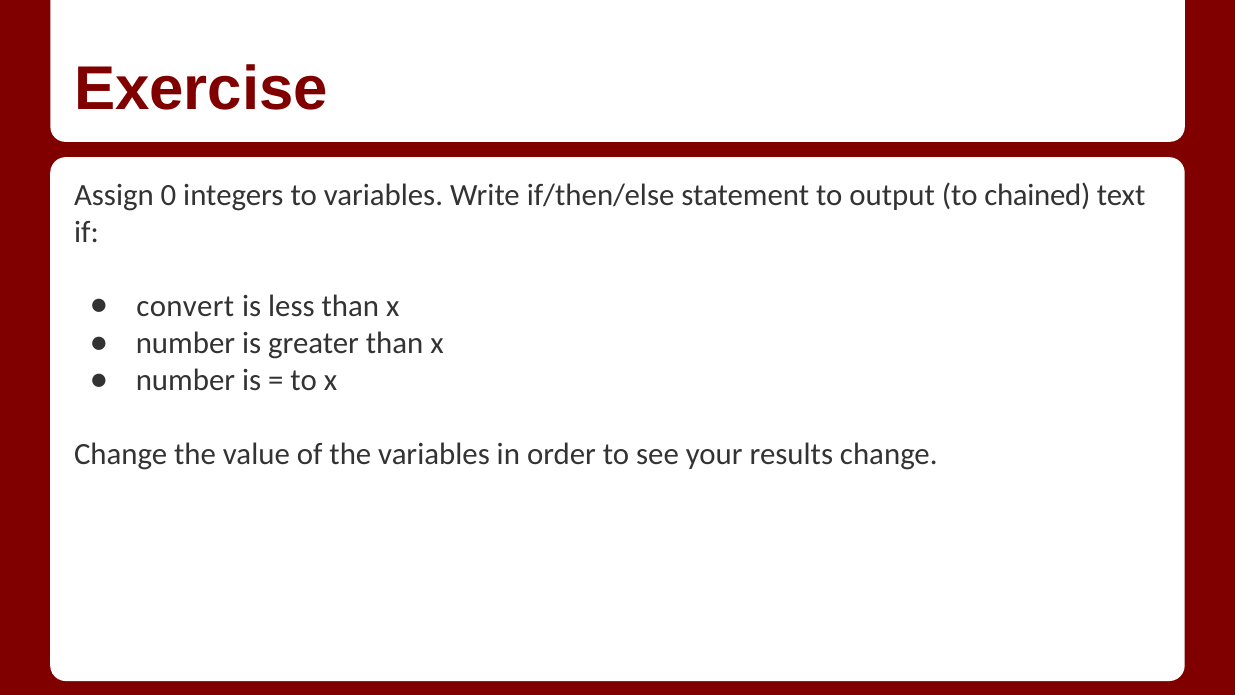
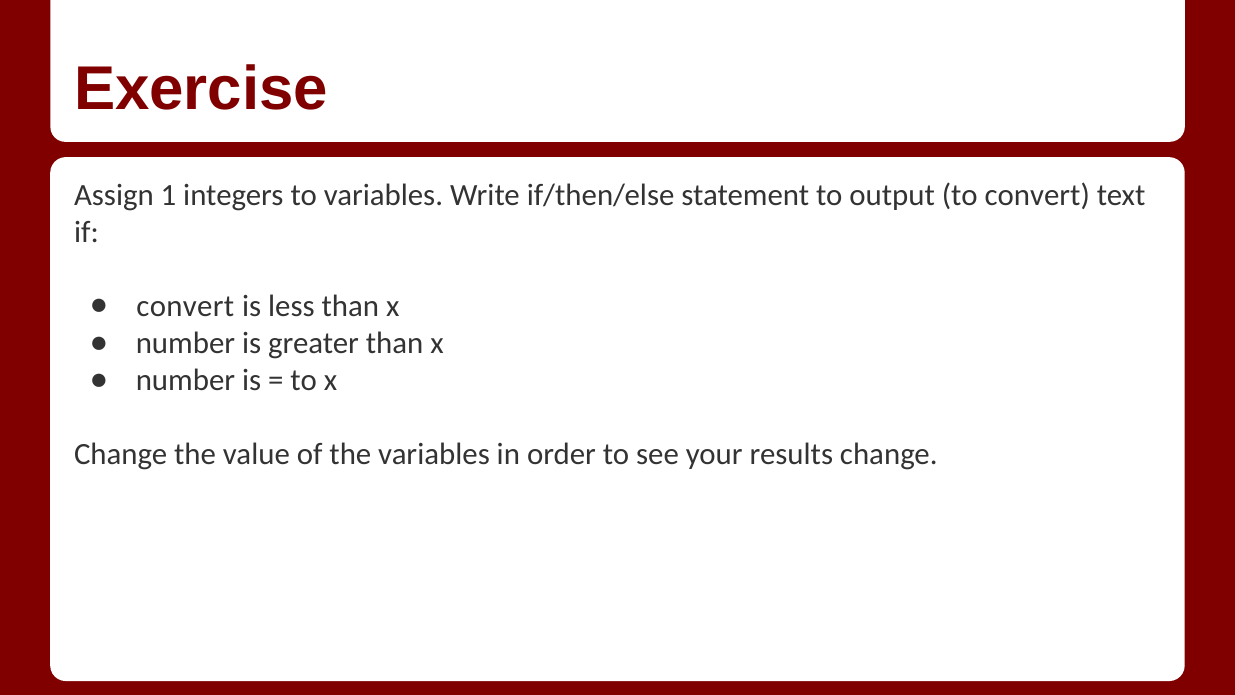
0: 0 -> 1
to chained: chained -> convert
